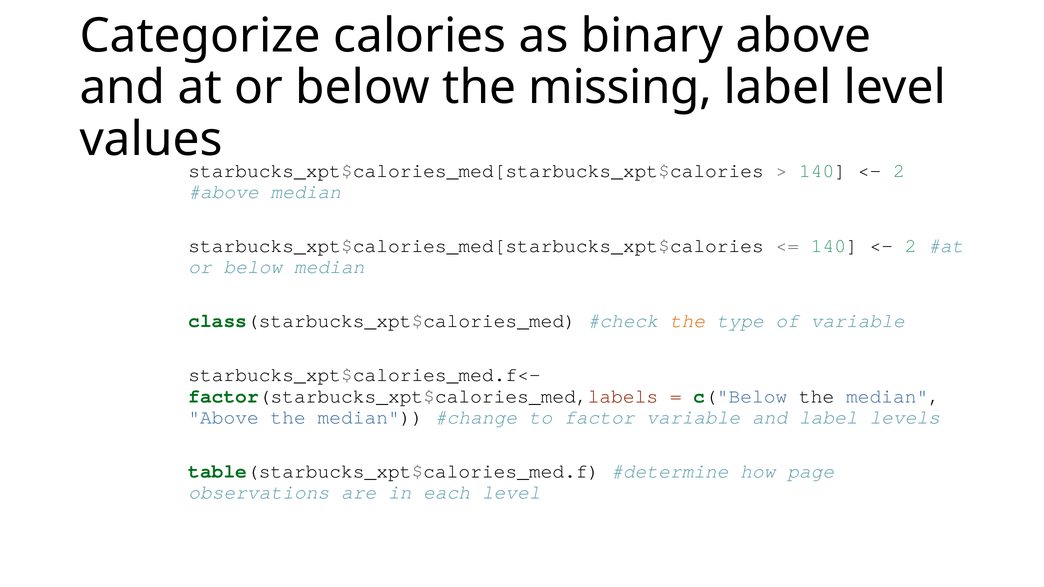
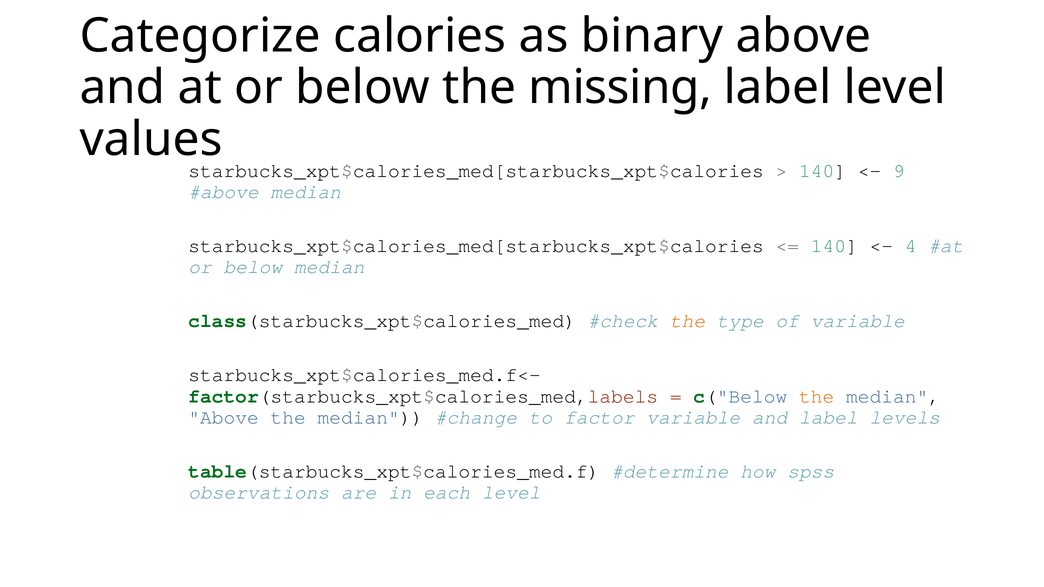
2 at (899, 171): 2 -> 9
2 at (911, 246): 2 -> 4
the at (817, 396) colour: black -> orange
page: page -> spss
